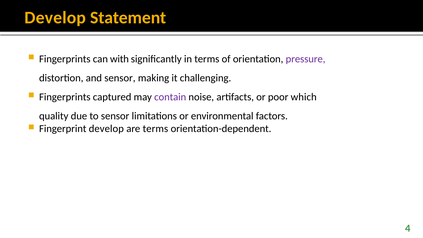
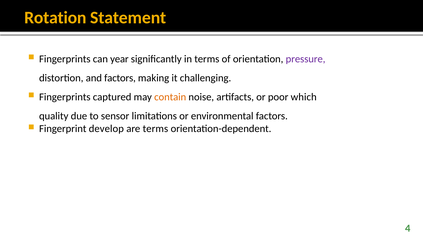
Develop at (55, 18): Develop -> Rotation
with: with -> year
and sensor: sensor -> factors
contain colour: purple -> orange
